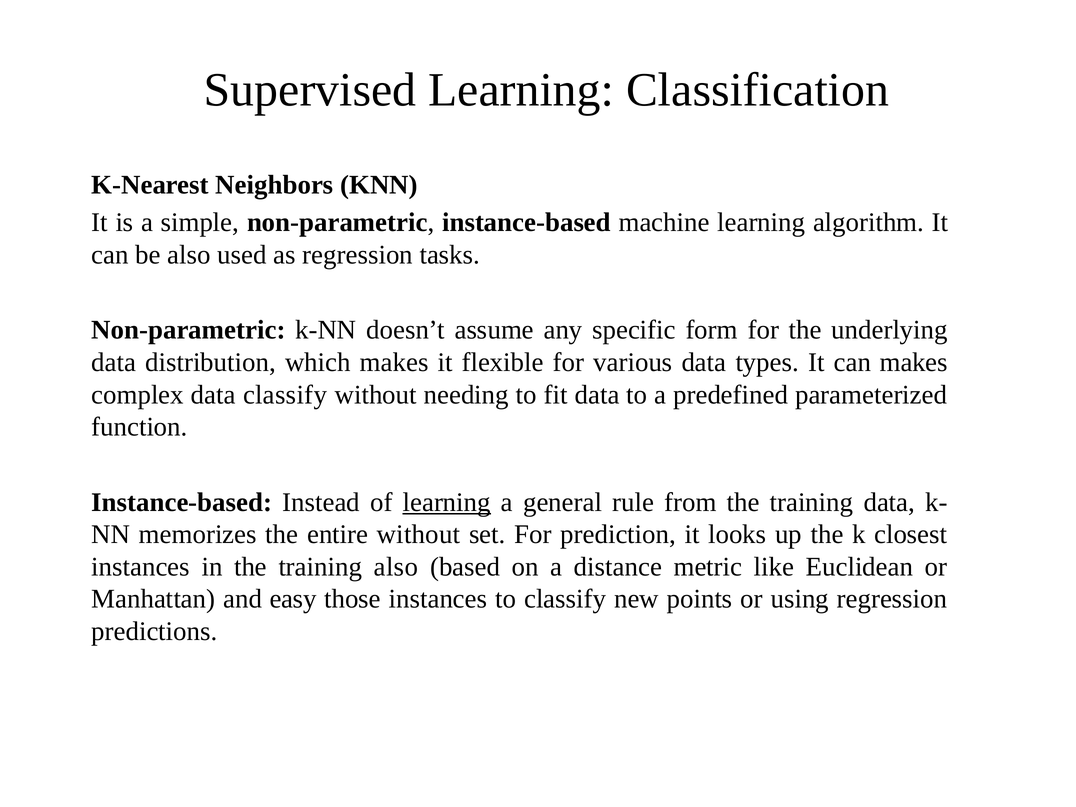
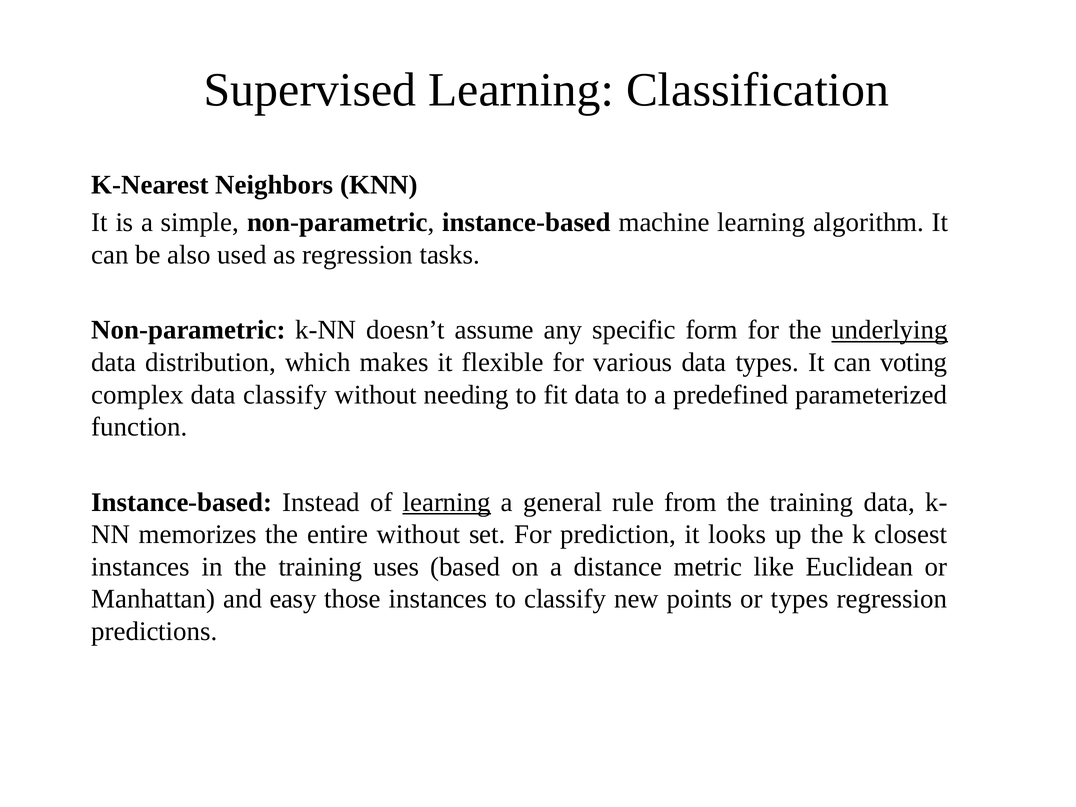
underlying underline: none -> present
can makes: makes -> voting
training also: also -> uses
or using: using -> types
